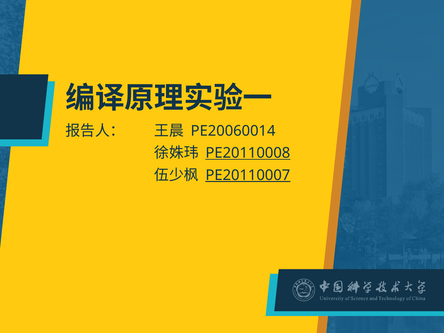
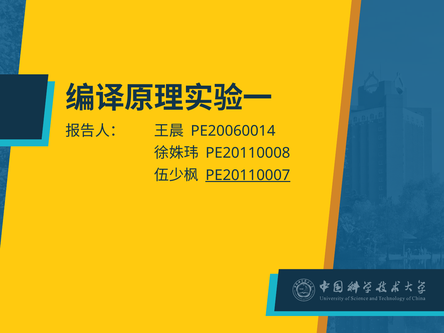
PE20110008 underline: present -> none
